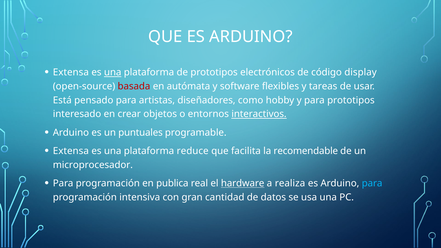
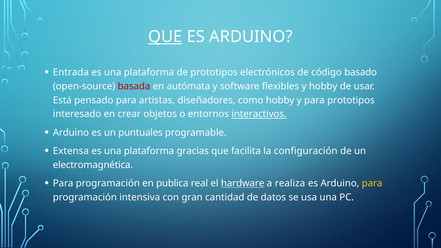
QUE at (165, 37) underline: none -> present
Extensa at (71, 72): Extensa -> Entrada
una at (113, 72) underline: present -> none
display: display -> basado
y tareas: tareas -> hobby
reduce: reduce -> gracias
recomendable: recomendable -> configuración
microprocesador: microprocesador -> electromagnética
para at (372, 183) colour: light blue -> yellow
